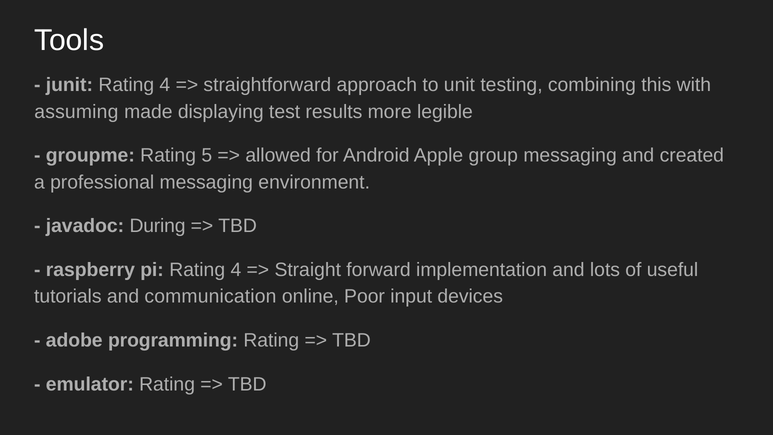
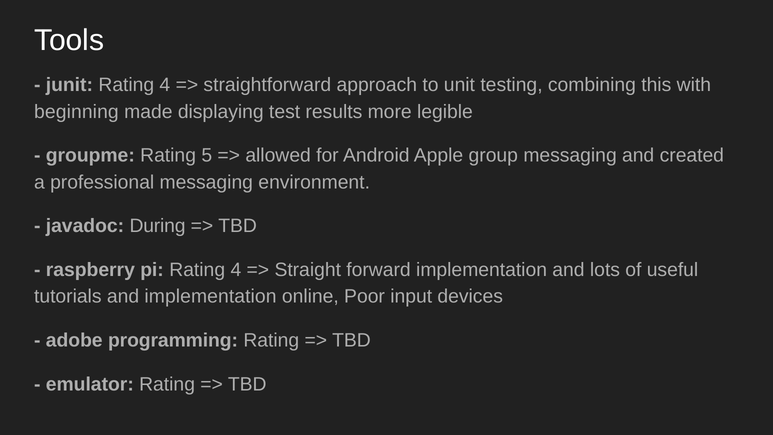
assuming: assuming -> beginning
and communication: communication -> implementation
